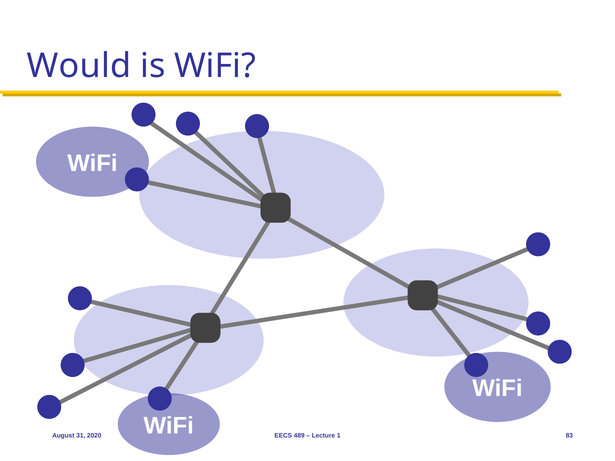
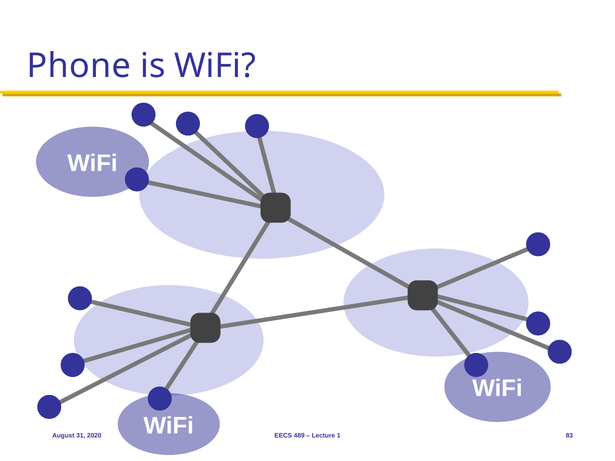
Would: Would -> Phone
